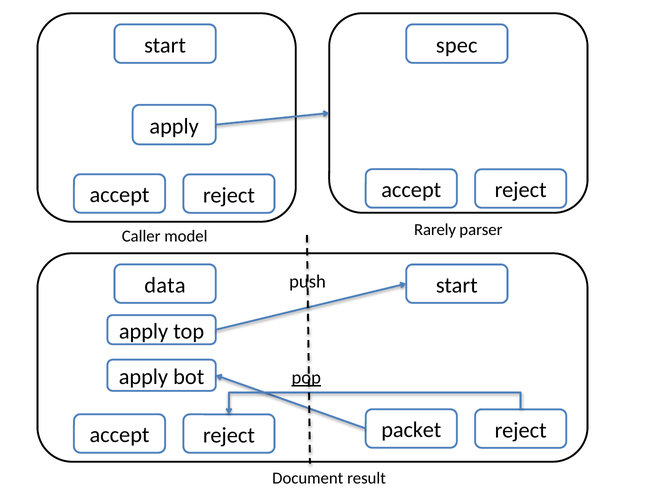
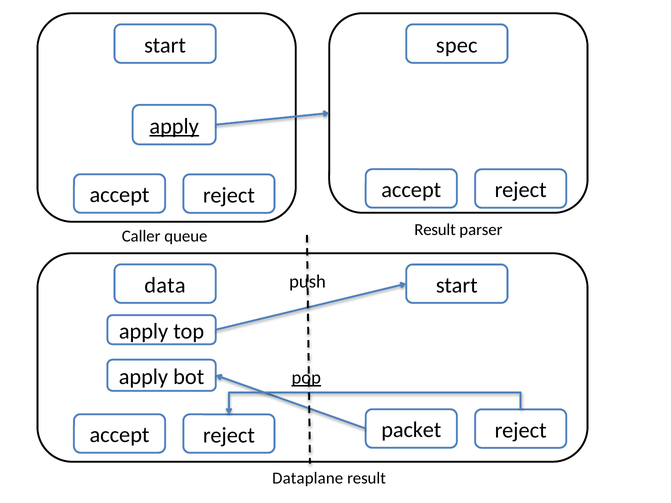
apply at (174, 126) underline: none -> present
Rarely at (435, 230): Rarely -> Result
model: model -> queue
Document: Document -> Dataplane
